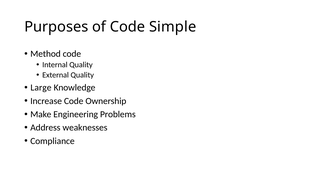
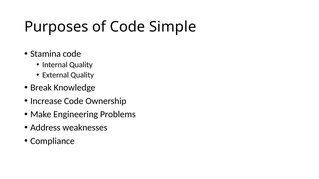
Method: Method -> Stamina
Large: Large -> Break
